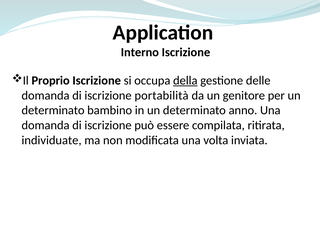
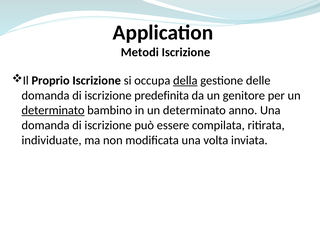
Interno: Interno -> Metodi
portabilità: portabilità -> predefinita
determinato at (53, 110) underline: none -> present
